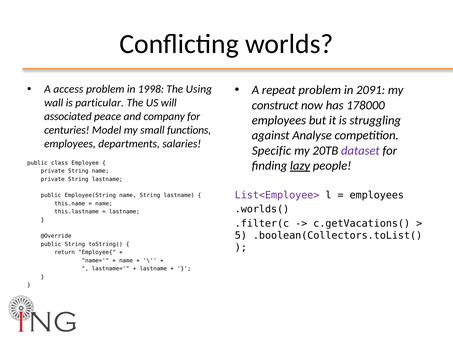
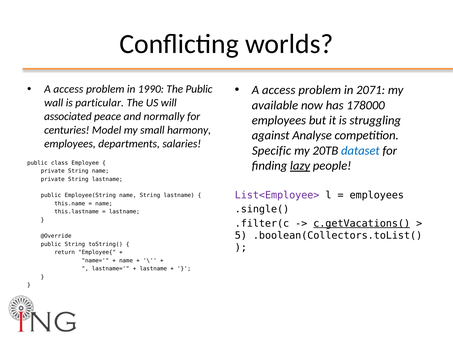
1998: 1998 -> 1990
The Using: Using -> Public
repeat at (279, 90): repeat -> access
2091: 2091 -> 2071
construct: construct -> available
company: company -> normally
functions: functions -> harmony
dataset colour: purple -> blue
.worlds(: .worlds( -> .single(
c.getVacations( underline: none -> present
